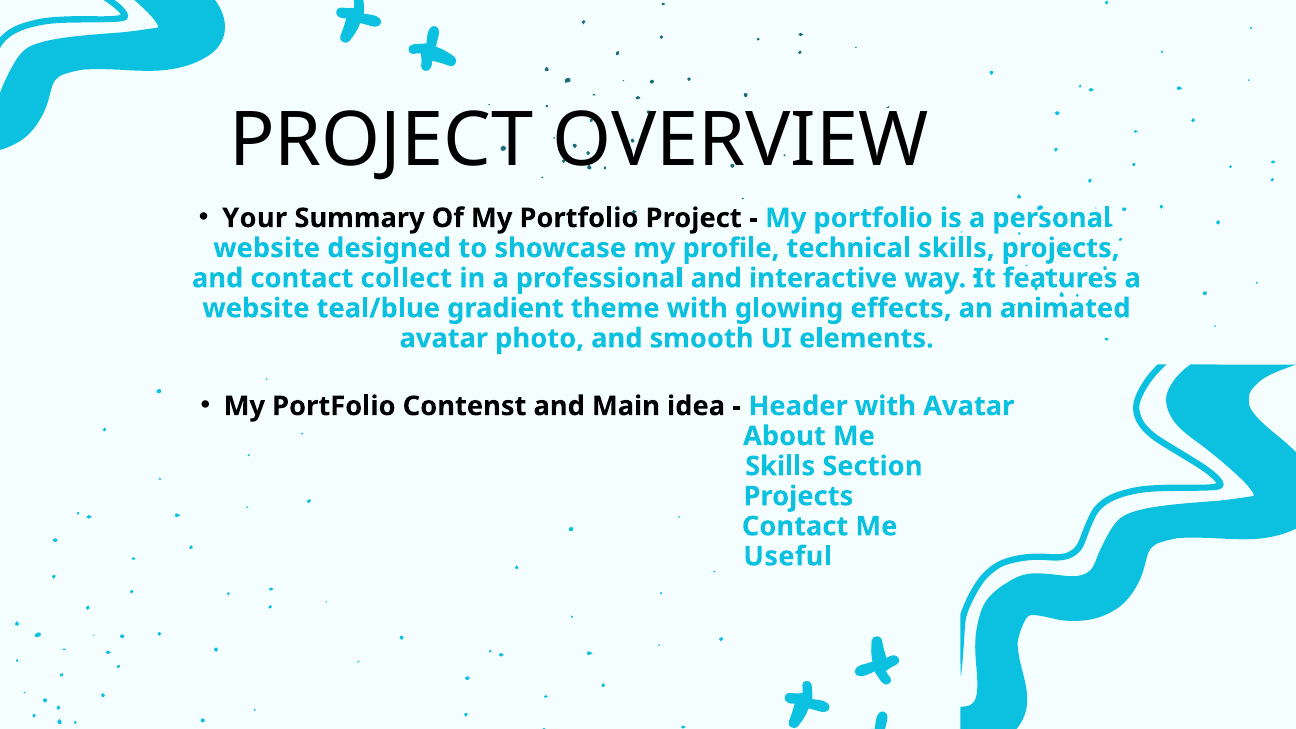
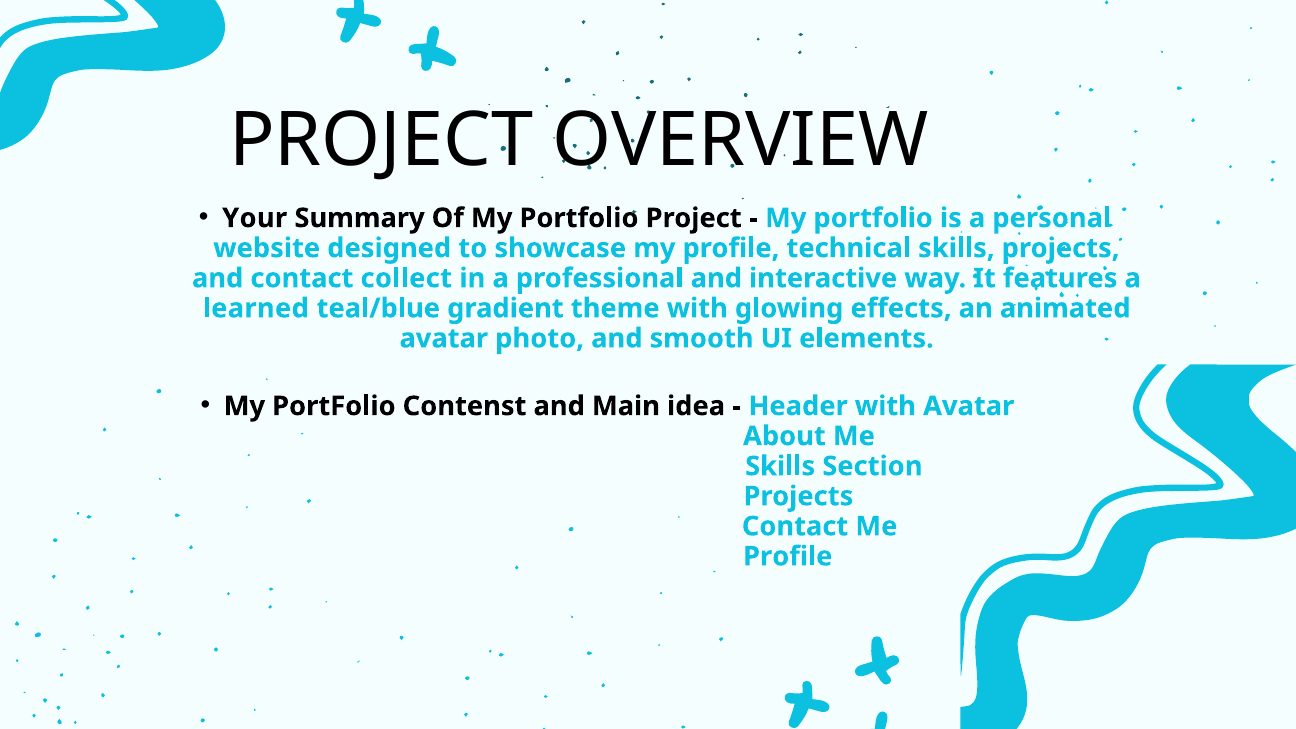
website at (256, 308): website -> learned
Useful at (788, 556): Useful -> Profile
